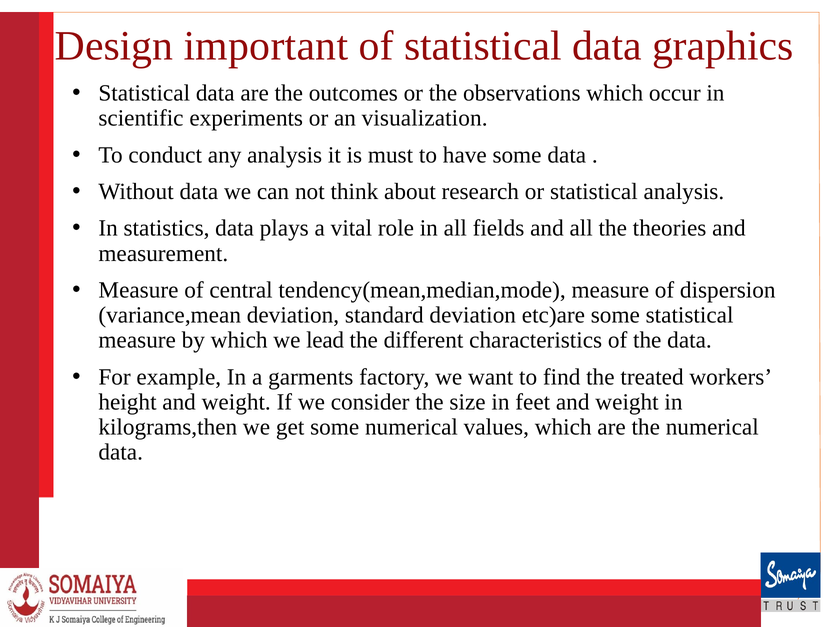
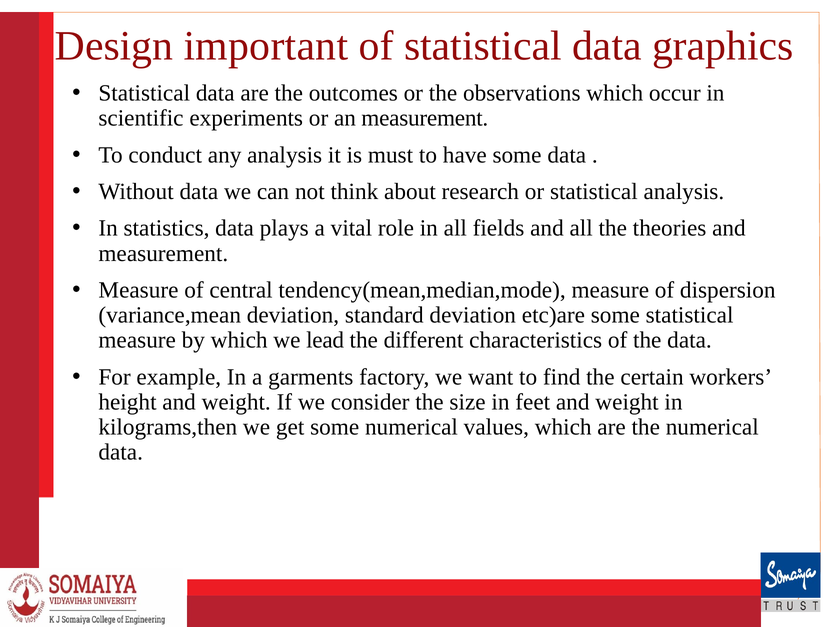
an visualization: visualization -> measurement
treated: treated -> certain
